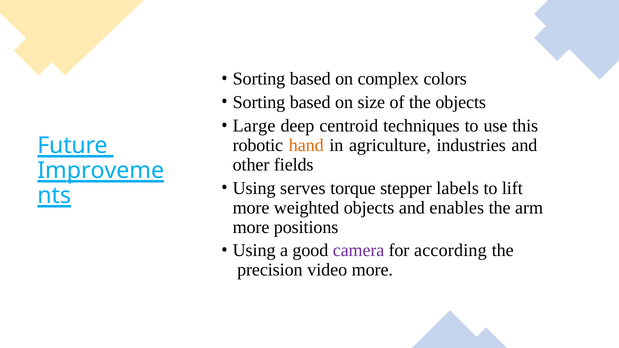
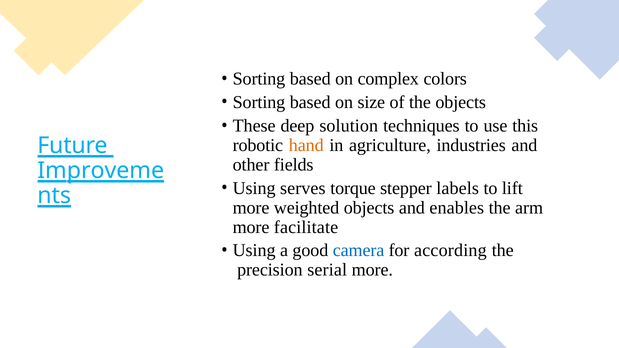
Large: Large -> These
centroid: centroid -> solution
positions: positions -> facilitate
camera colour: purple -> blue
video: video -> serial
